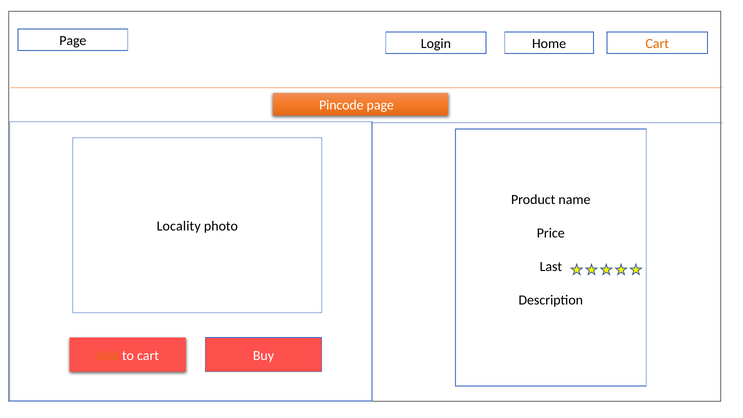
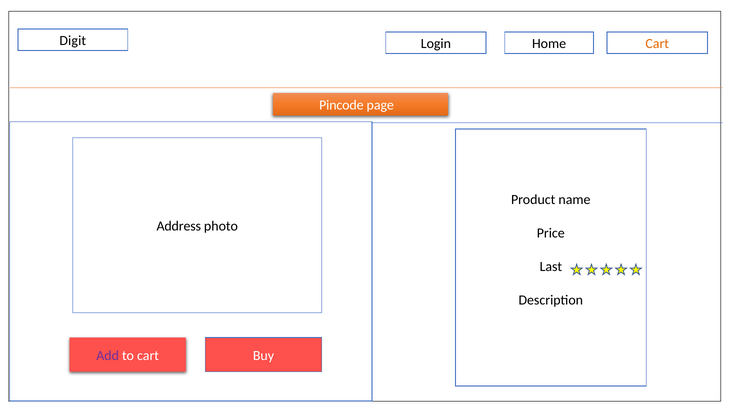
Page at (73, 41): Page -> Digit
Locality: Locality -> Address
Add colour: orange -> purple
